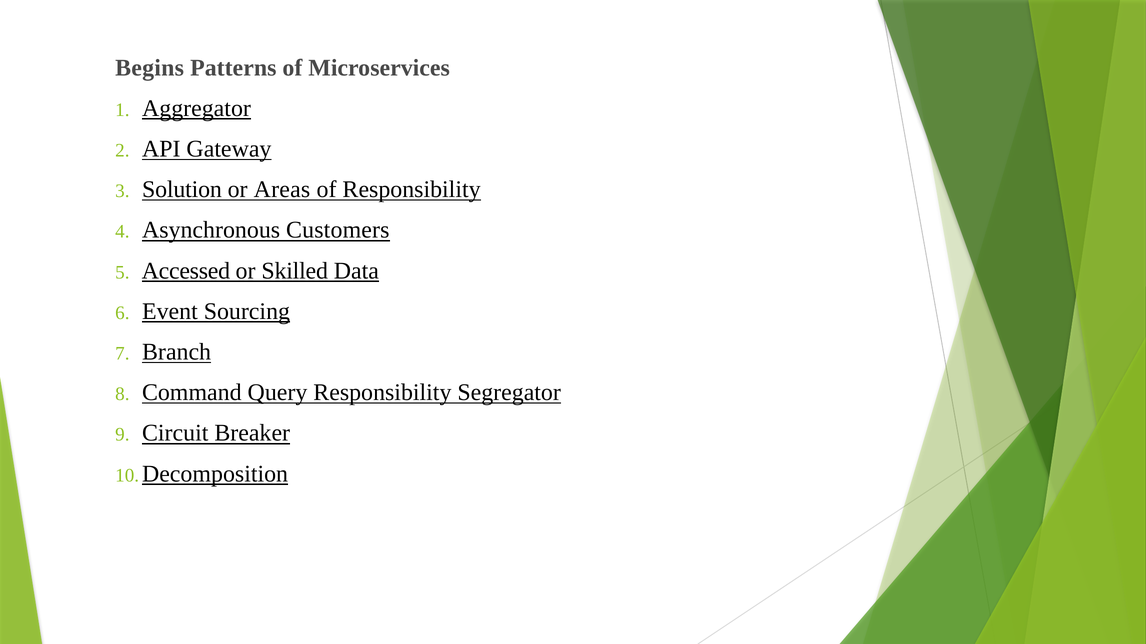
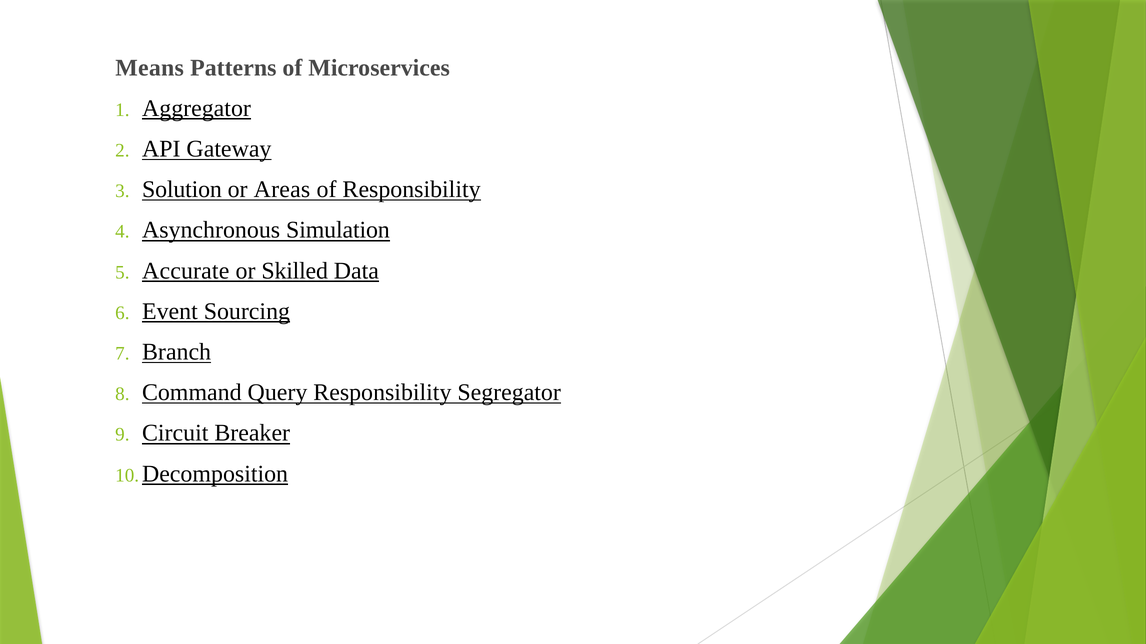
Begins: Begins -> Means
Customers: Customers -> Simulation
Accessed: Accessed -> Accurate
